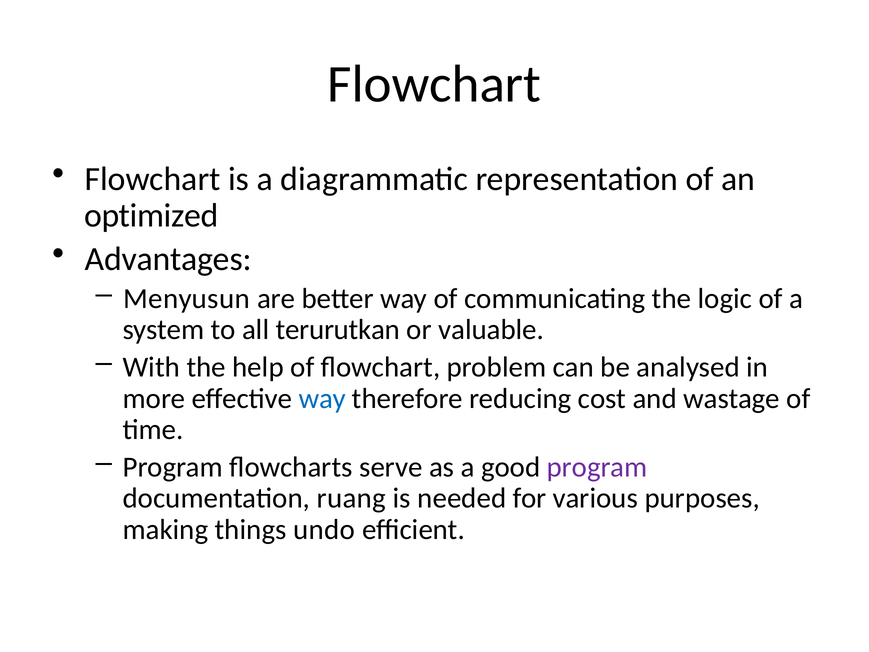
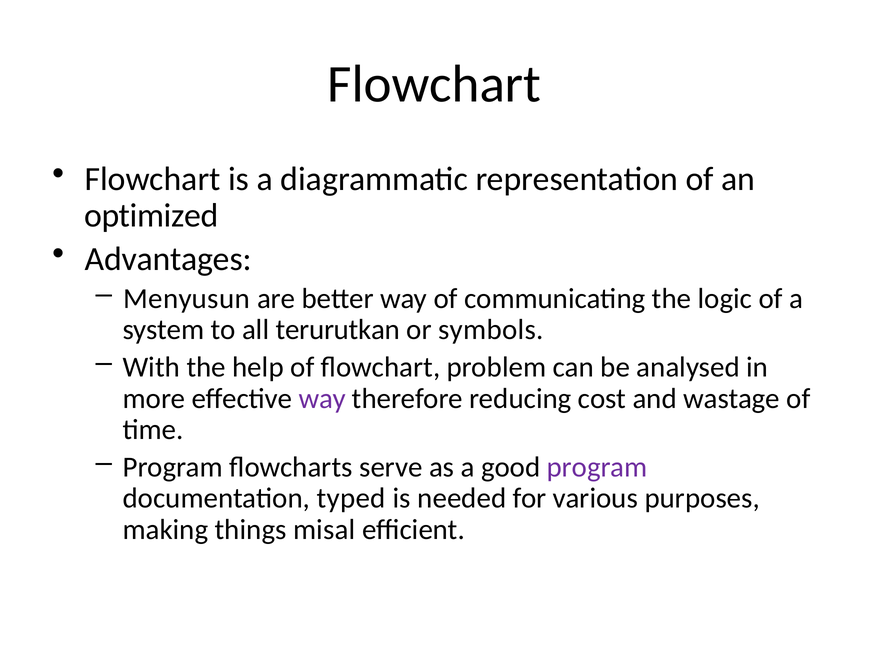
valuable: valuable -> symbols
way at (322, 398) colour: blue -> purple
ruang: ruang -> typed
undo: undo -> misal
